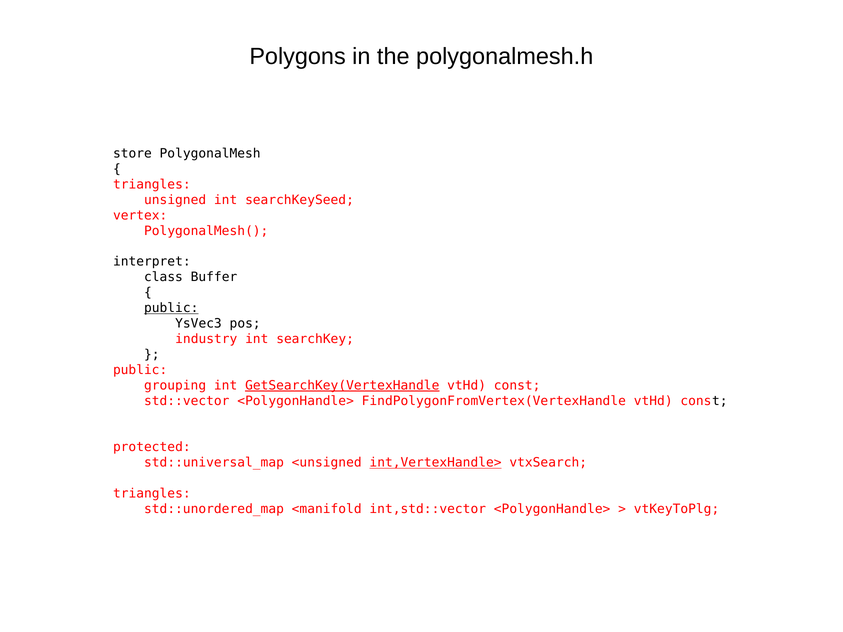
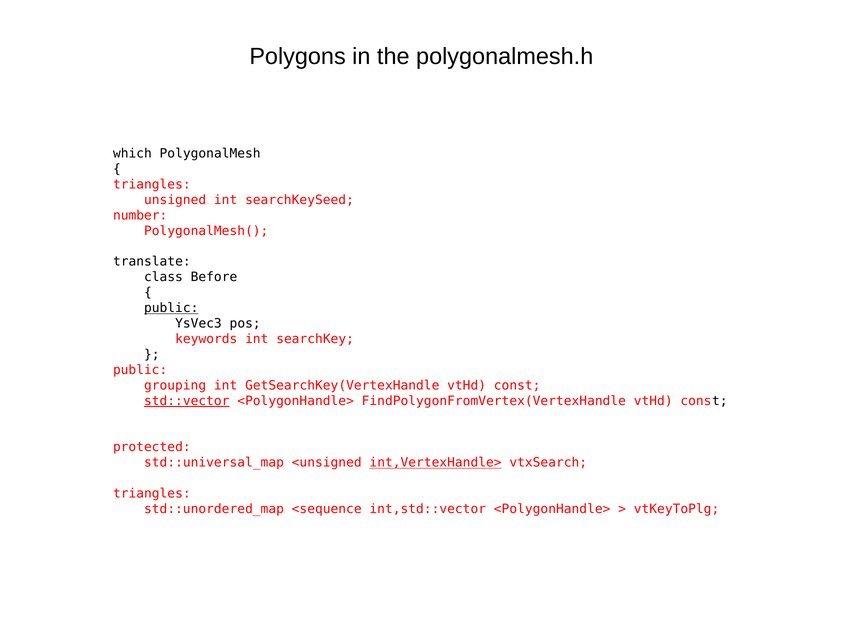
store: store -> which
vertex: vertex -> number
interpret: interpret -> translate
Buffer: Buffer -> Before
industry: industry -> keywords
GetSearchKey(VertexHandle underline: present -> none
std::vector underline: none -> present
<manifold: <manifold -> <sequence
